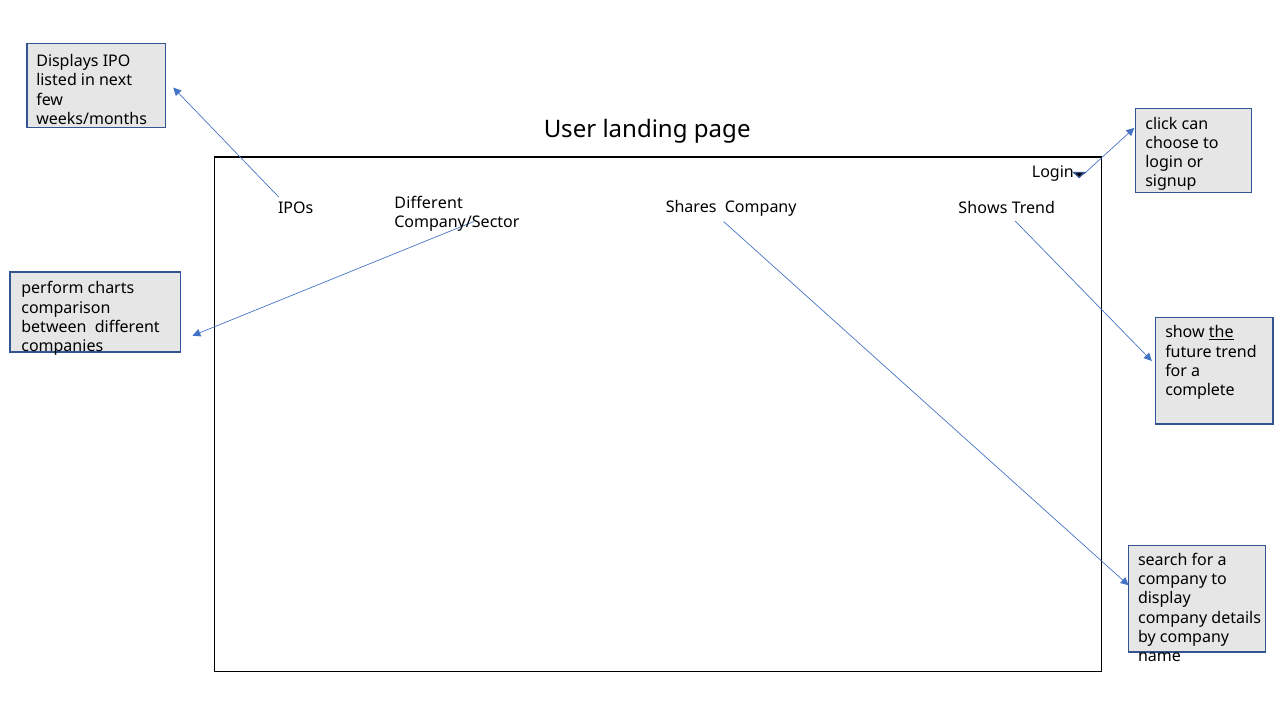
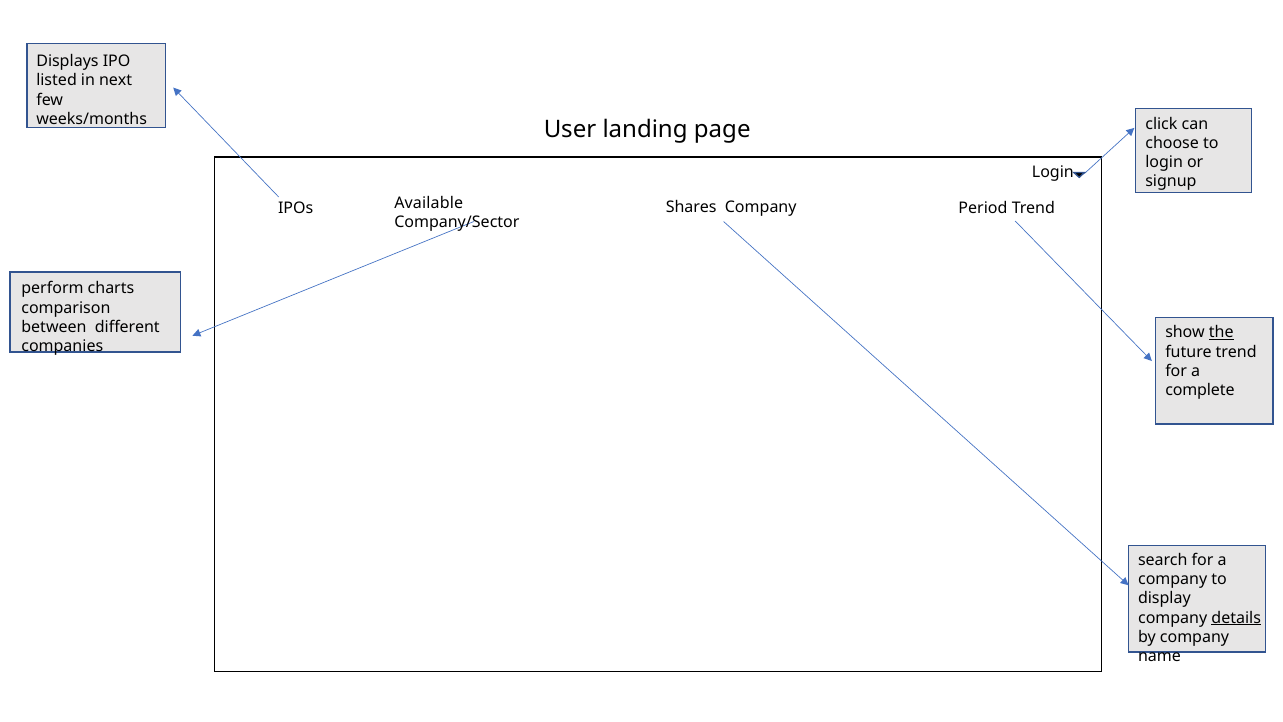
Different at (429, 203): Different -> Available
Shows: Shows -> Period
details underline: none -> present
